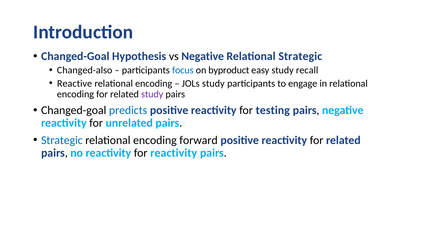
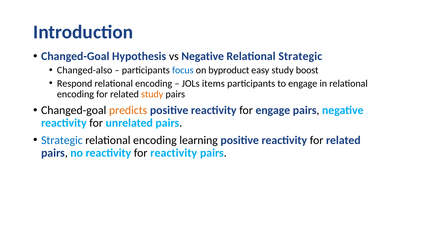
recall: recall -> boost
Reactive: Reactive -> Respond
JOLs study: study -> items
study at (152, 94) colour: purple -> orange
predicts colour: blue -> orange
for testing: testing -> engage
forward: forward -> learning
